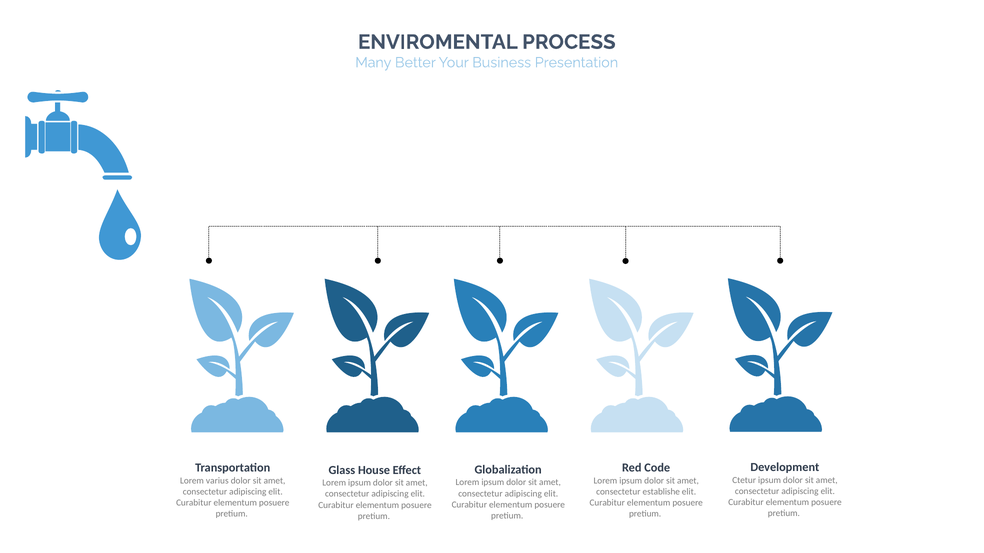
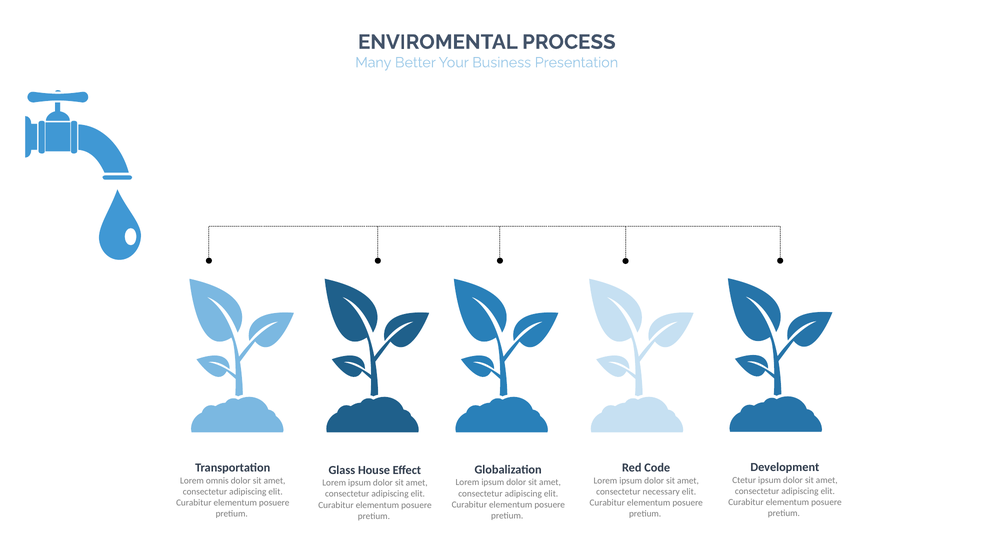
varius: varius -> omnis
establishe: establishe -> necessary
